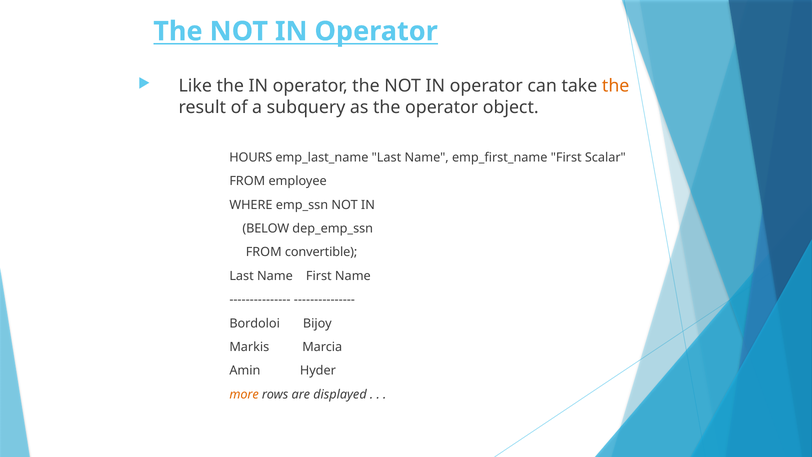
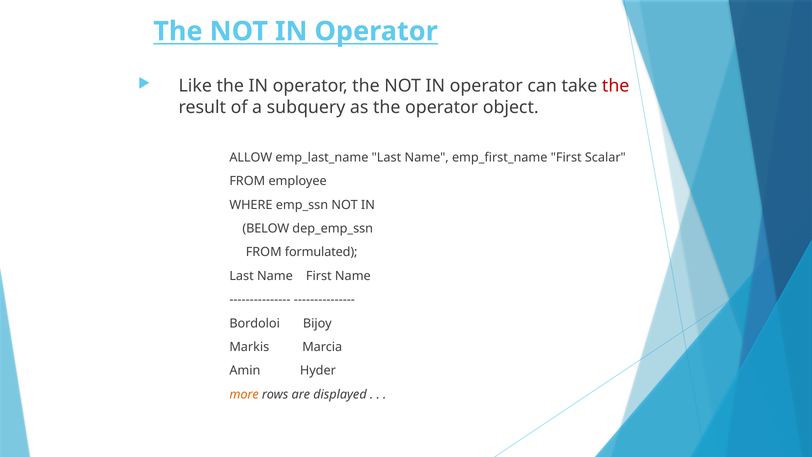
the at (616, 86) colour: orange -> red
HOURS: HOURS -> ALLOW
convertible: convertible -> formulated
